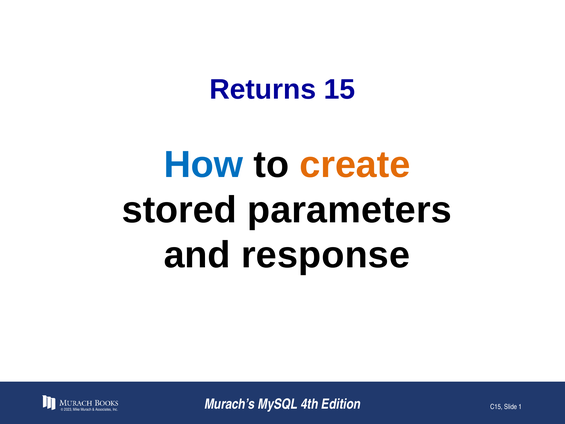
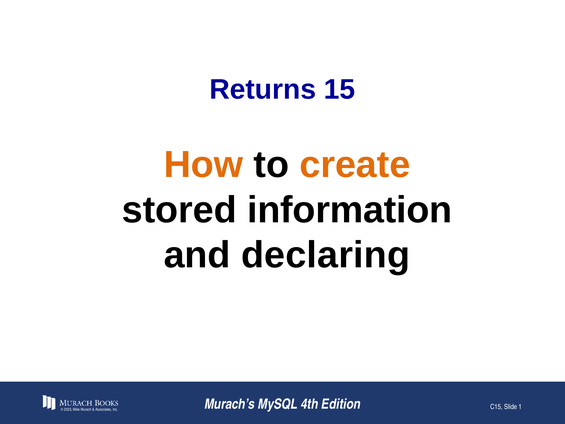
How colour: blue -> orange
parameters: parameters -> information
response: response -> declaring
